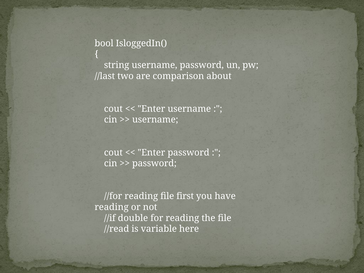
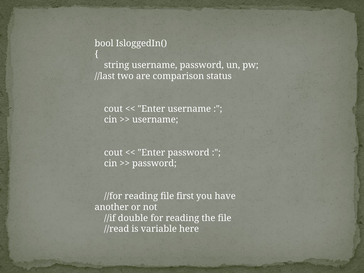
about: about -> status
reading at (112, 207): reading -> another
